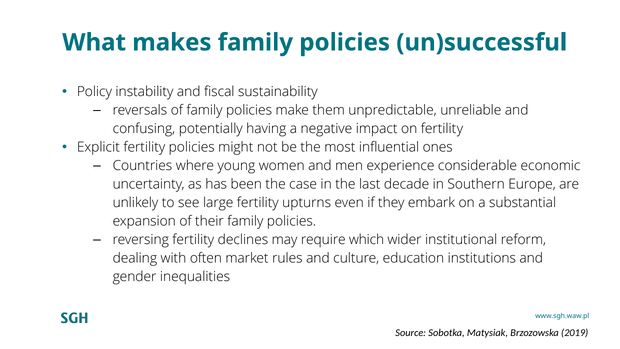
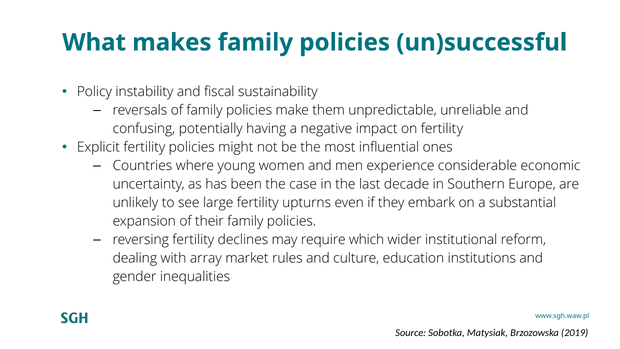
often: often -> array
